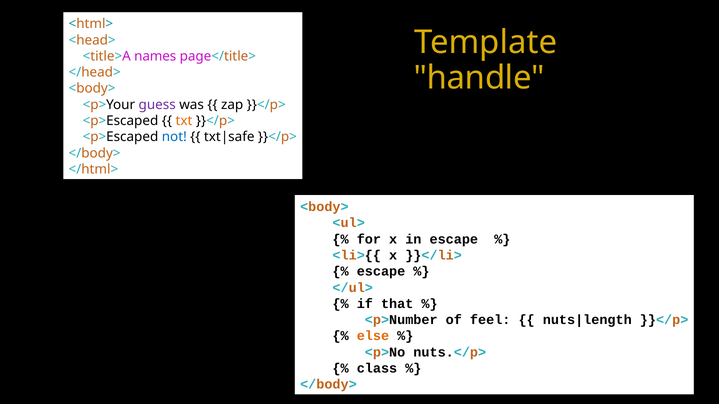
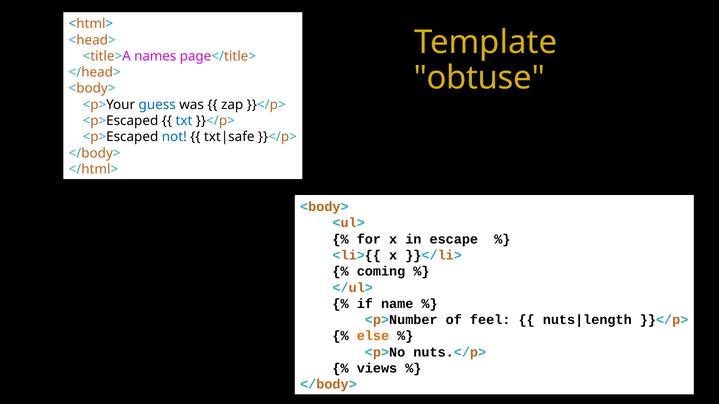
handle: handle -> obtuse
guess colour: purple -> blue
txt colour: orange -> blue
escape at (381, 272): escape -> coming
that: that -> name
class: class -> views
